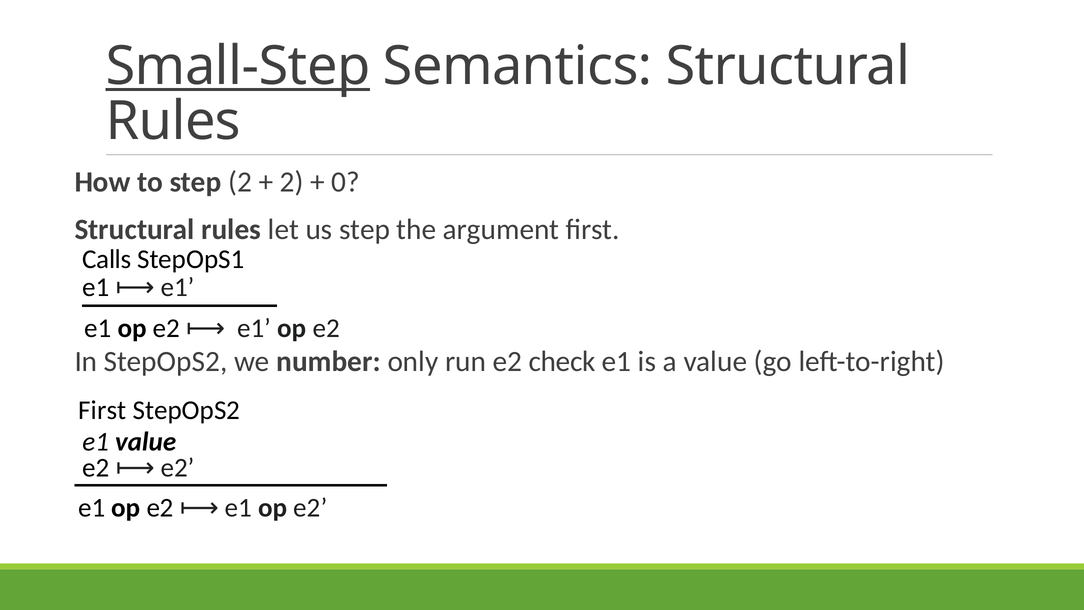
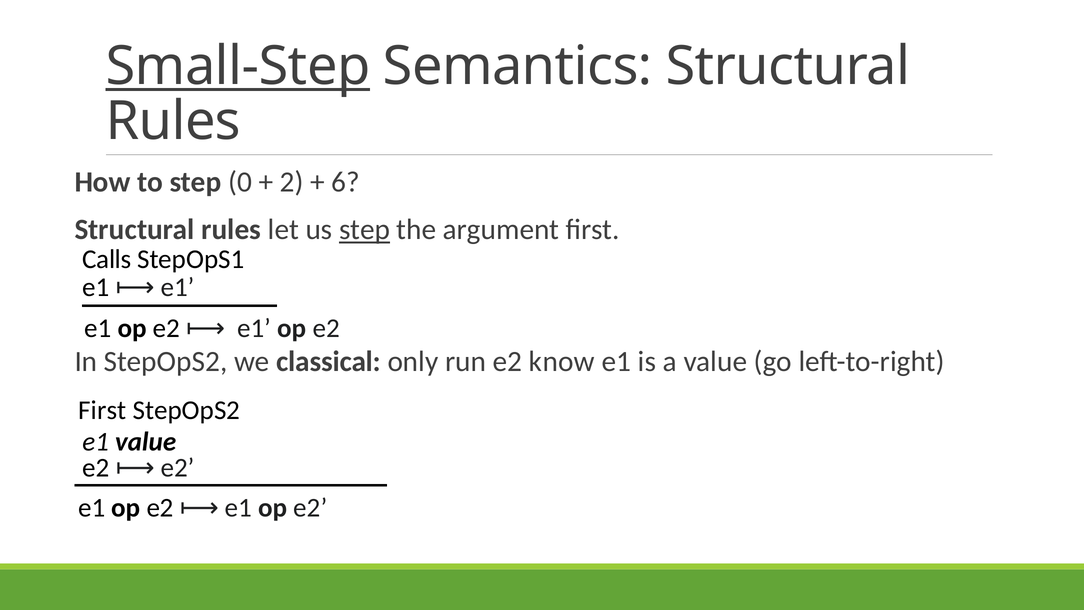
step 2: 2 -> 0
0: 0 -> 6
step at (365, 230) underline: none -> present
number: number -> classical
check: check -> know
